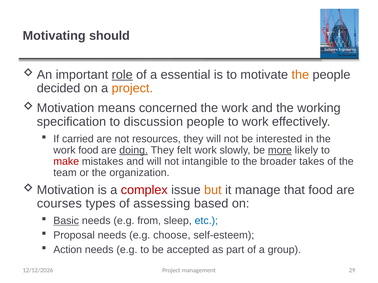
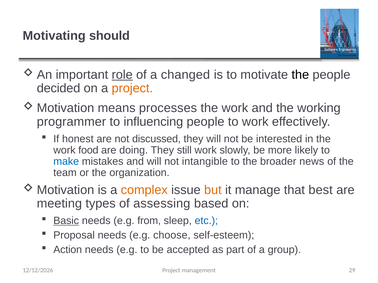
essential: essential -> changed
the at (300, 75) colour: orange -> black
concerned: concerned -> processes
specification: specification -> programmer
discussion: discussion -> influencing
carried: carried -> honest
resources: resources -> discussed
doing underline: present -> none
felt: felt -> still
more underline: present -> none
make colour: red -> blue
takes: takes -> news
complex colour: red -> orange
that food: food -> best
courses: courses -> meeting
